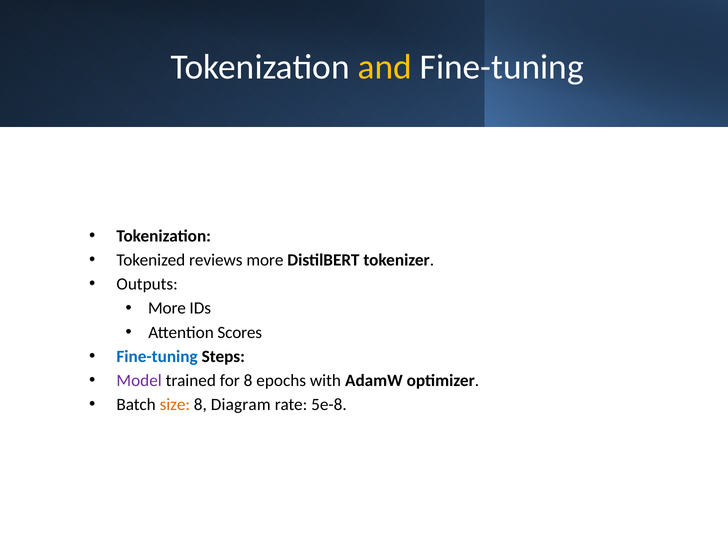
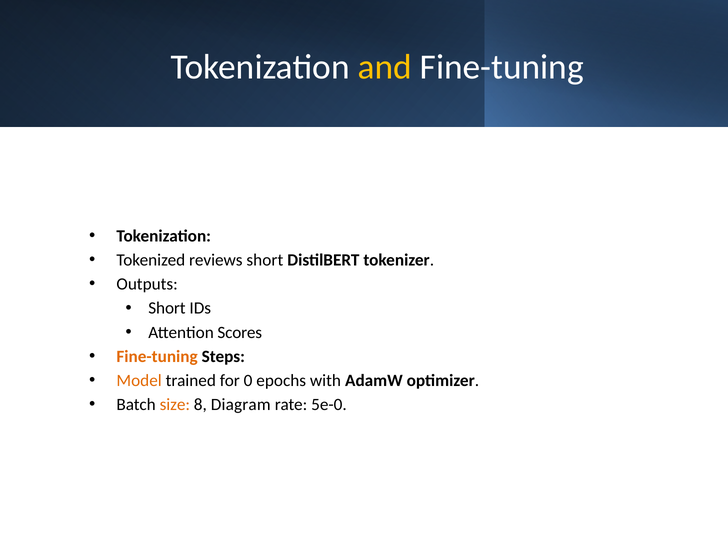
reviews more: more -> short
More at (167, 308): More -> Short
Fine-tuning at (157, 356) colour: blue -> orange
Model colour: purple -> orange
for 8: 8 -> 0
5e-8: 5e-8 -> 5e-0
